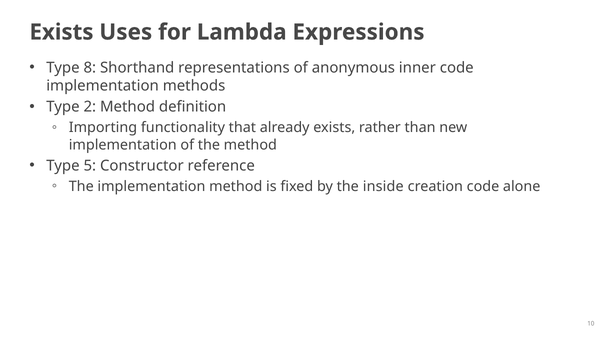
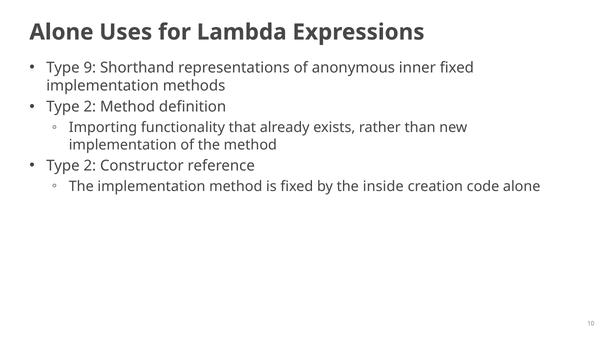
Exists at (61, 32): Exists -> Alone
8: 8 -> 9
inner code: code -> fixed
5 at (90, 165): 5 -> 2
